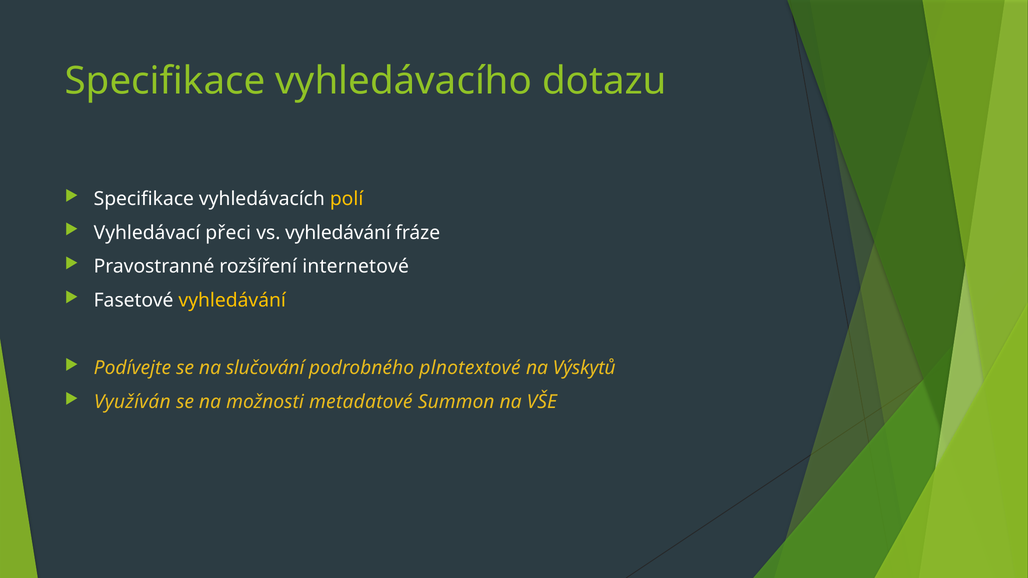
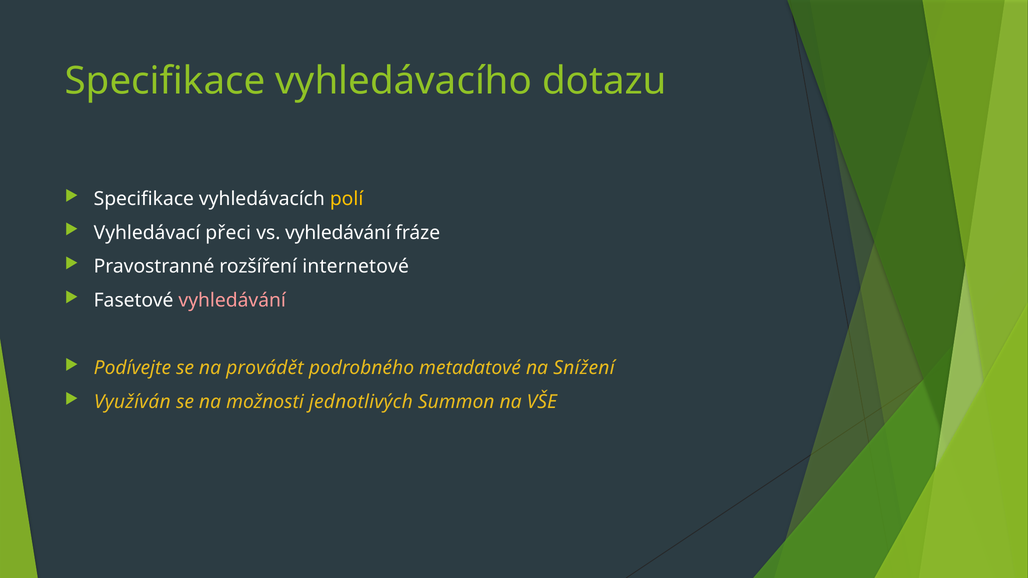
vyhledávání at (232, 300) colour: yellow -> pink
slučování: slučování -> provádět
plnotextové: plnotextové -> metadatové
Výskytů: Výskytů -> Snížení
metadatové: metadatové -> jednotlivých
